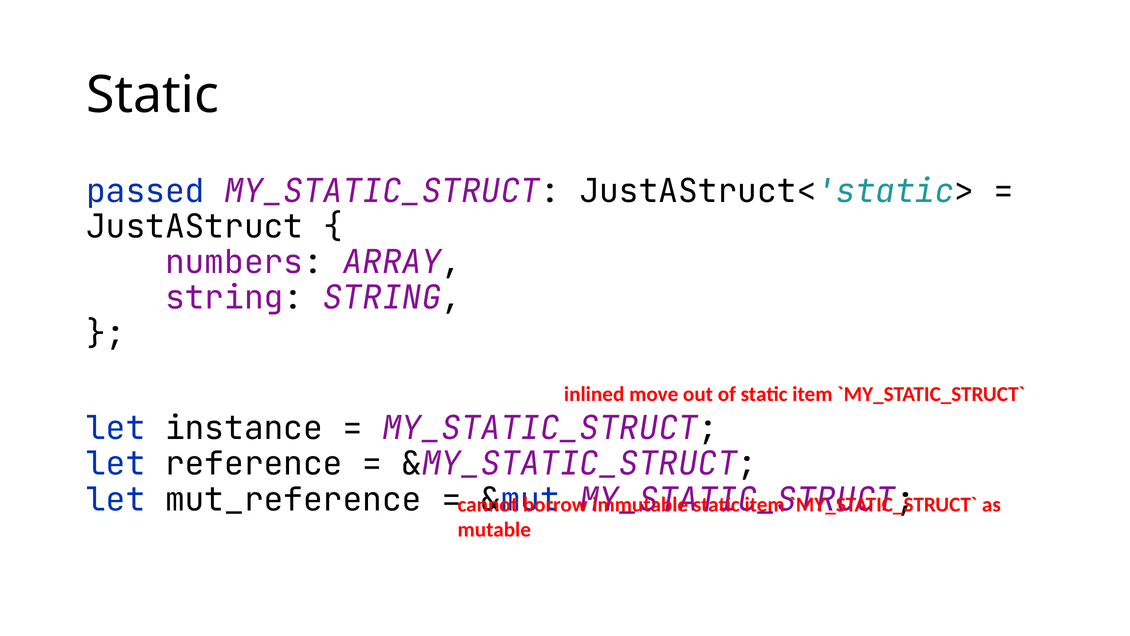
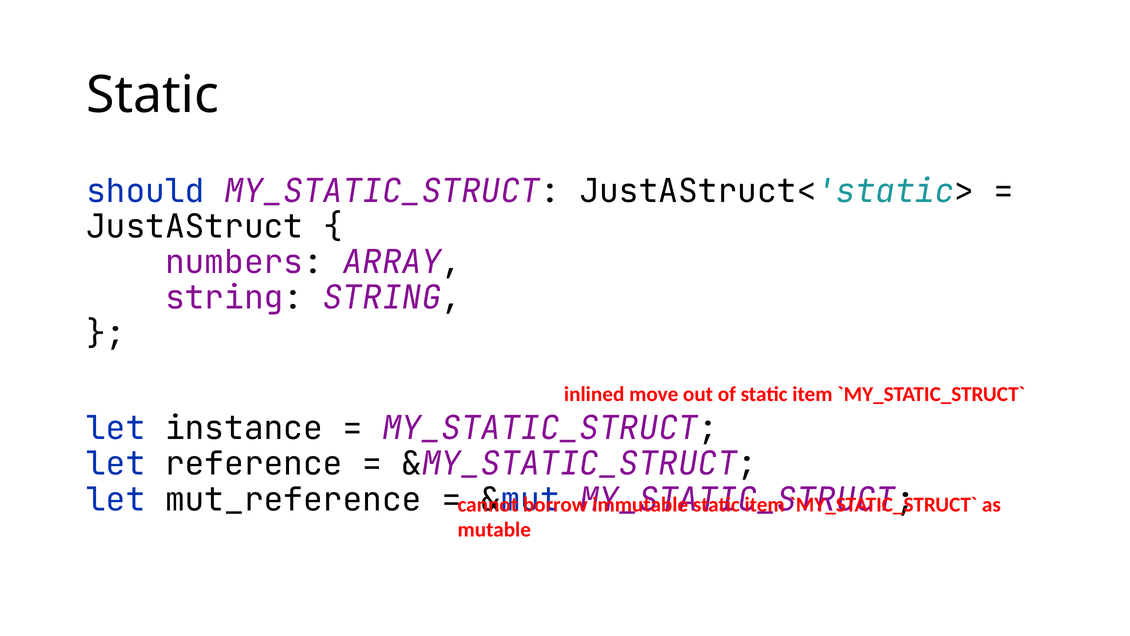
passed: passed -> should
